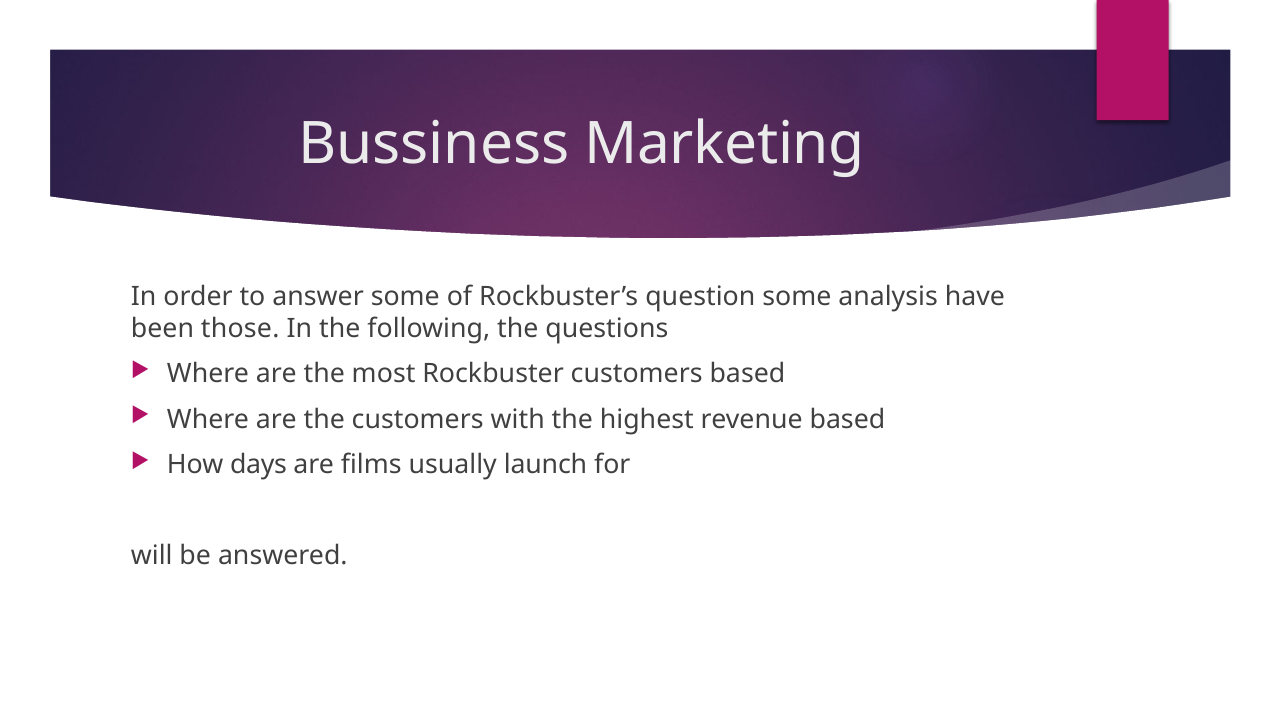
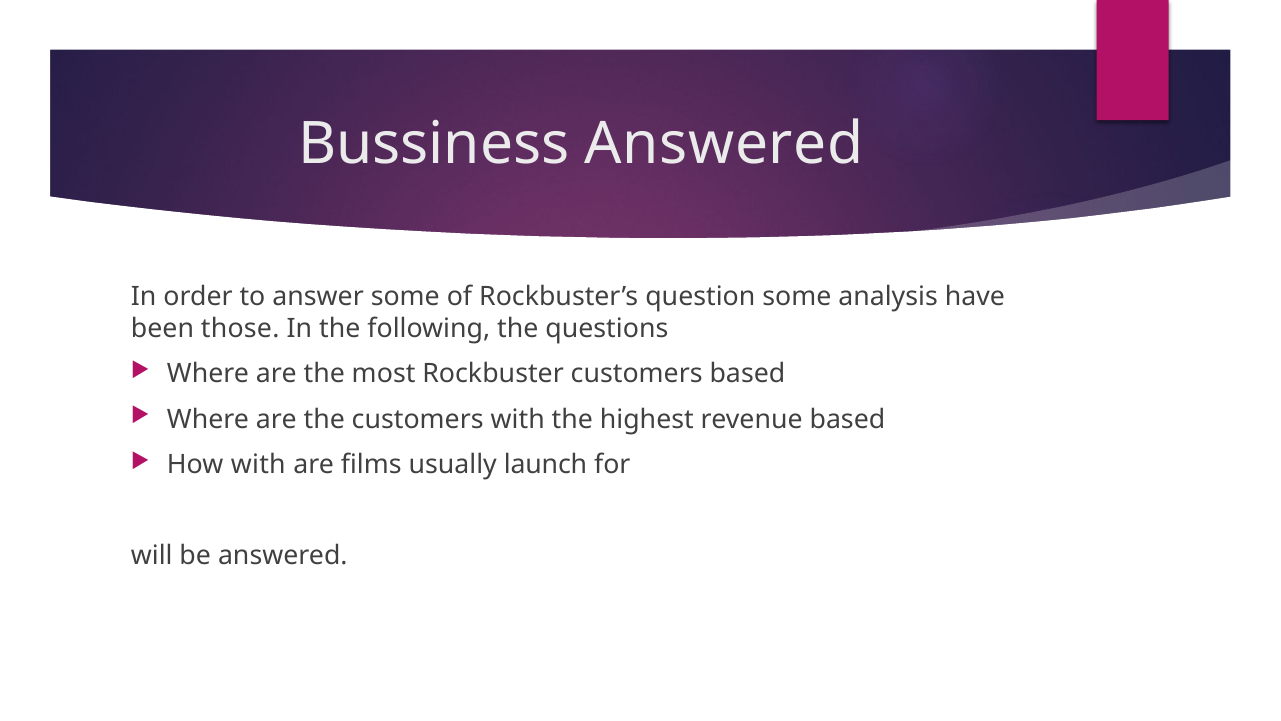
Bussiness Marketing: Marketing -> Answered
How days: days -> with
